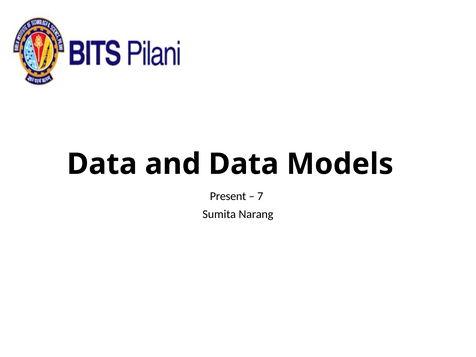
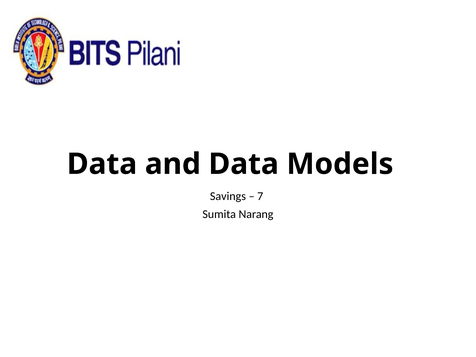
Present: Present -> Savings
